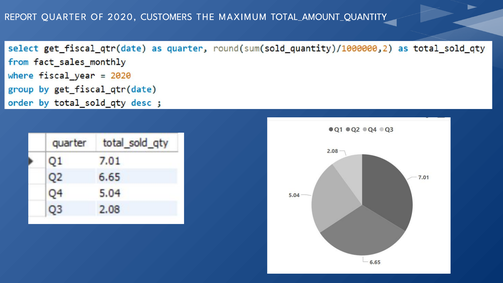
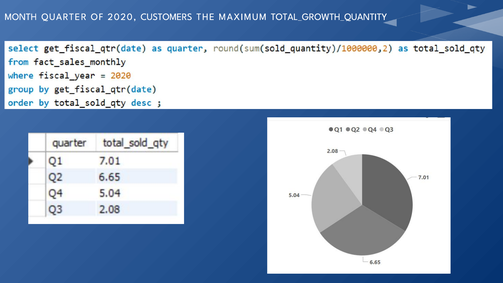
REPORT: REPORT -> MONTH
TOTAL_AMOUNT_QUANTITY: TOTAL_AMOUNT_QUANTITY -> TOTAL_GROWTH_QUANTITY
